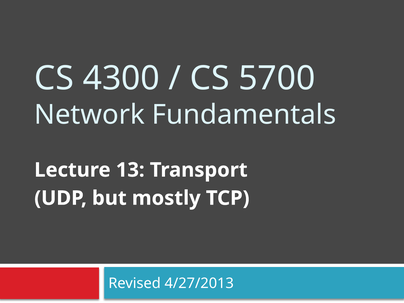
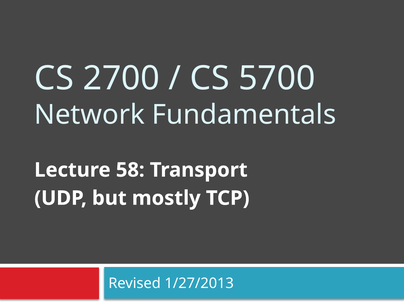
4300: 4300 -> 2700
13: 13 -> 58
4/27/2013: 4/27/2013 -> 1/27/2013
